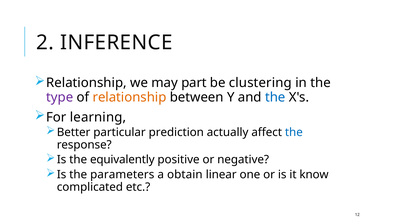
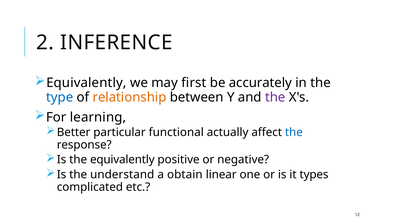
Relationship at (86, 83): Relationship -> Equivalently
part: part -> first
clustering: clustering -> accurately
type colour: purple -> blue
the at (275, 97) colour: blue -> purple
prediction: prediction -> functional
parameters: parameters -> understand
know: know -> types
